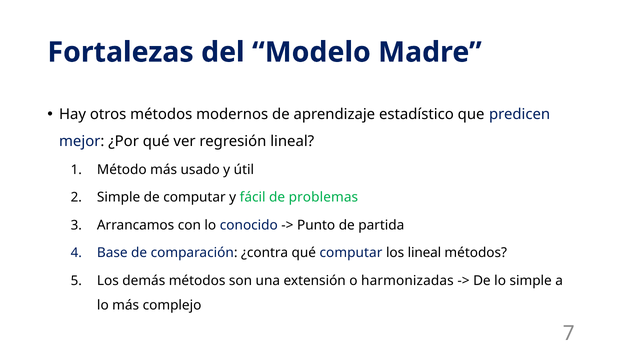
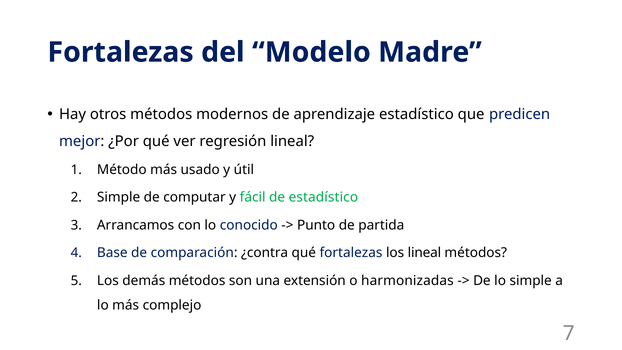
de problemas: problemas -> estadístico
qué computar: computar -> fortalezas
